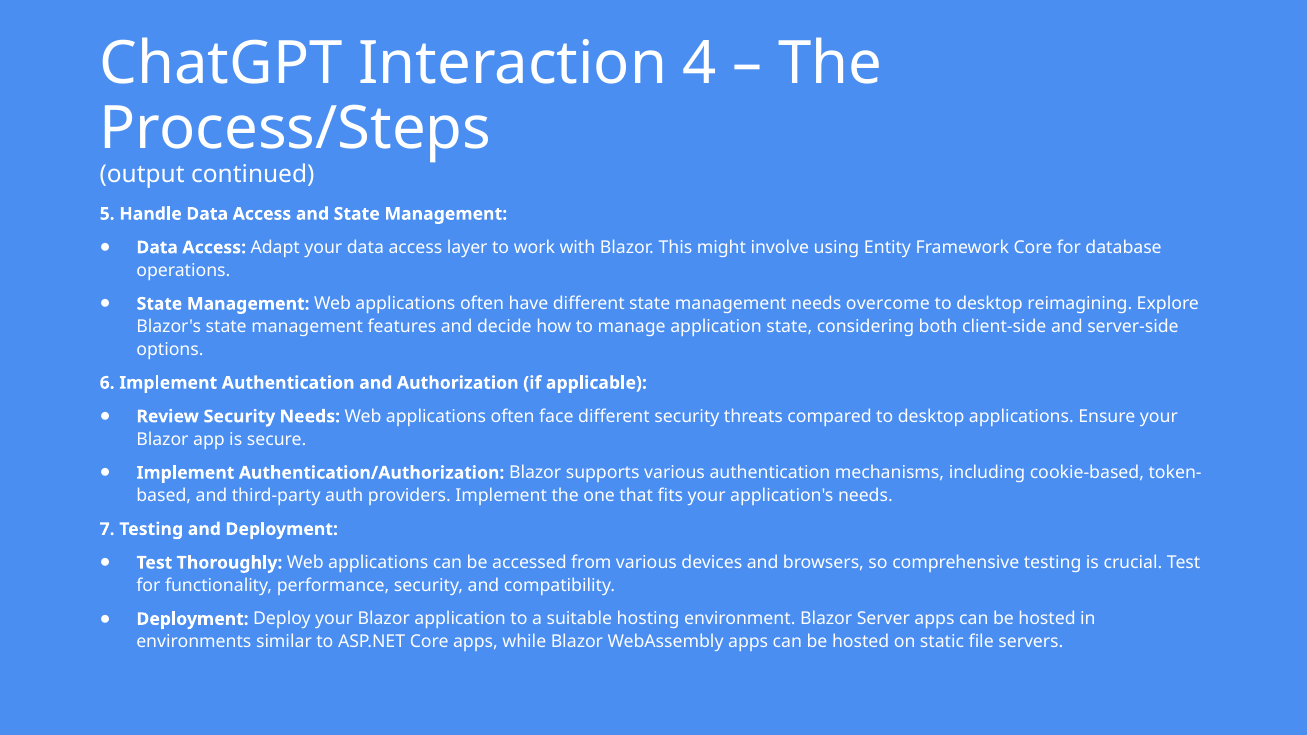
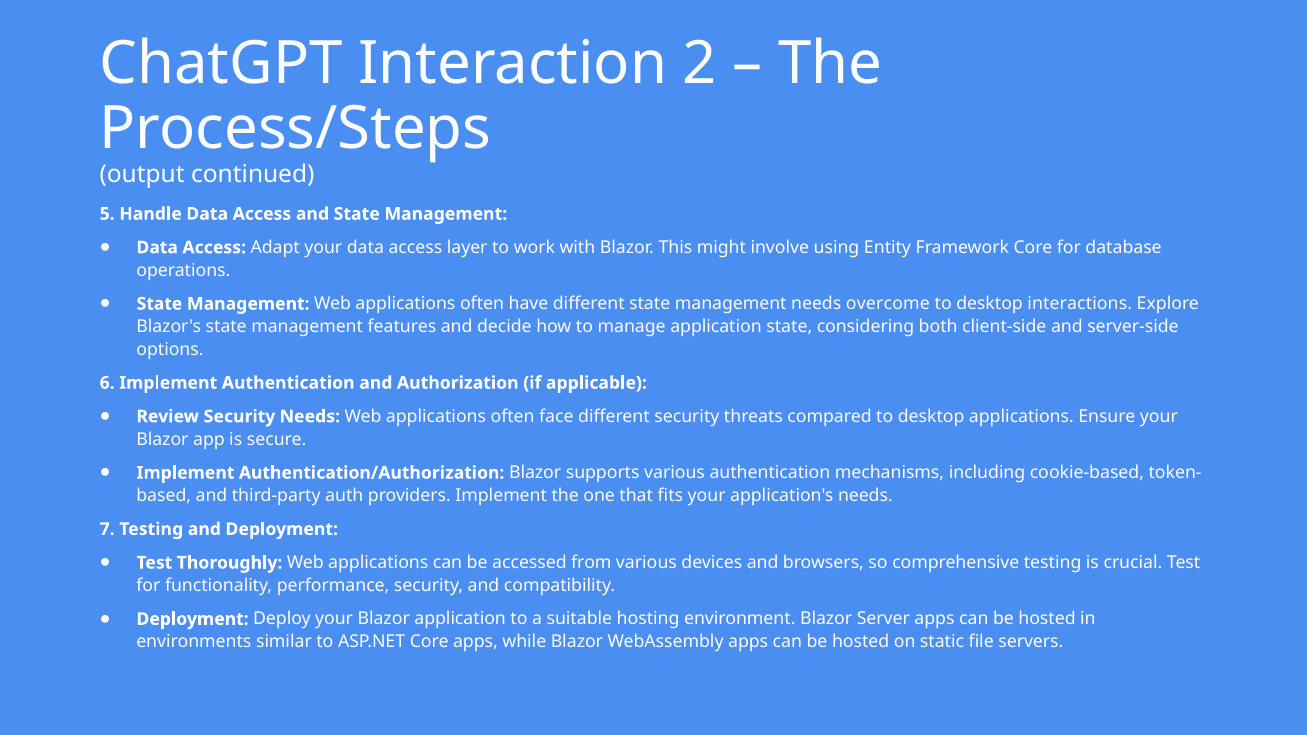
4: 4 -> 2
reimagining: reimagining -> interactions
